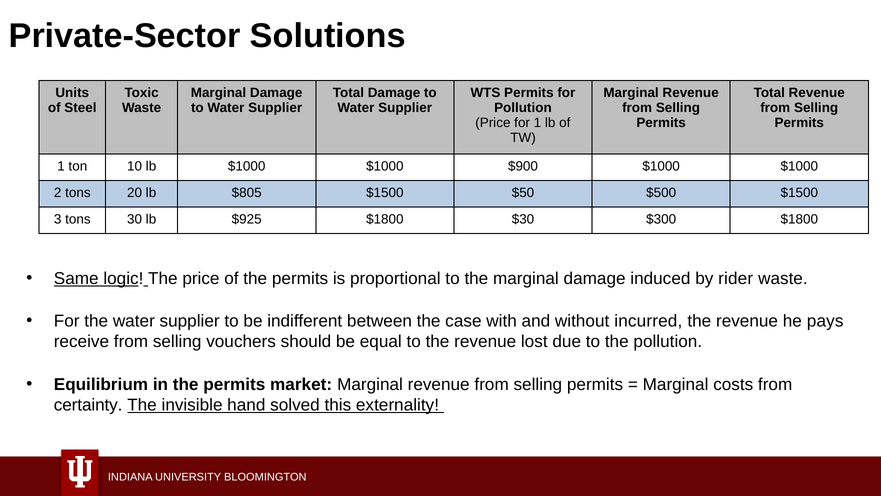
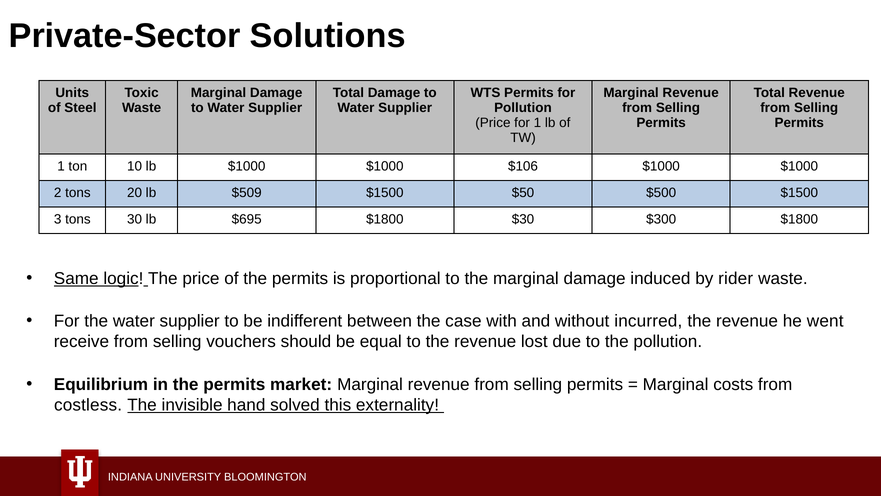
$900: $900 -> $106
$805: $805 -> $509
$925: $925 -> $695
pays: pays -> went
certainty: certainty -> costless
